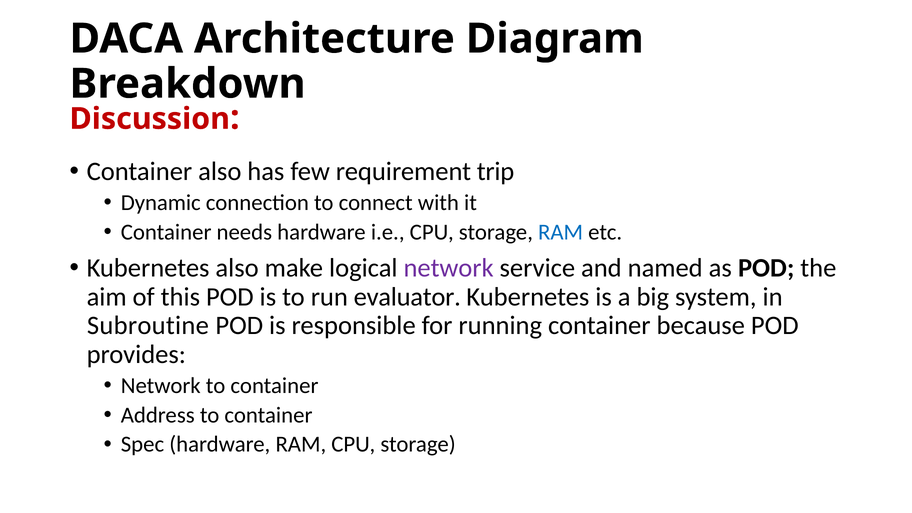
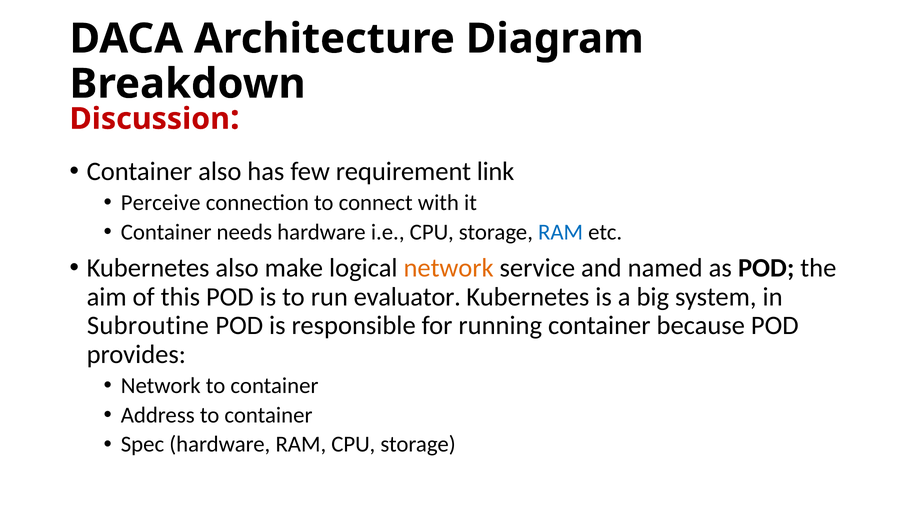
trip: trip -> link
Dynamic: Dynamic -> Perceive
network at (449, 268) colour: purple -> orange
